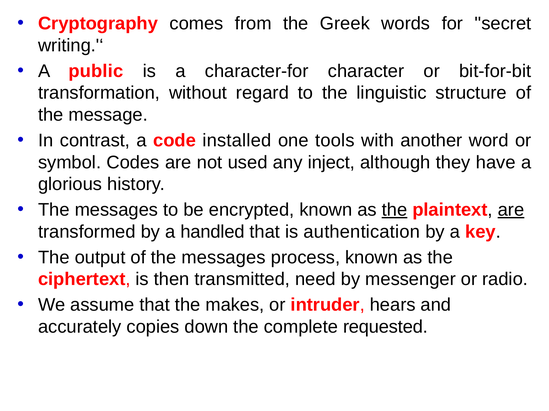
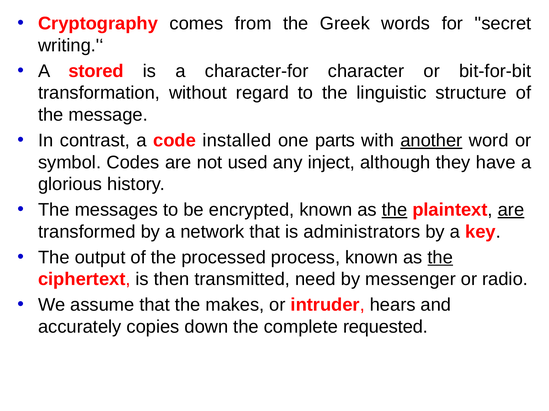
public: public -> stored
tools: tools -> parts
another underline: none -> present
handled: handled -> network
authentication: authentication -> administrators
of the messages: messages -> processed
the at (440, 258) underline: none -> present
